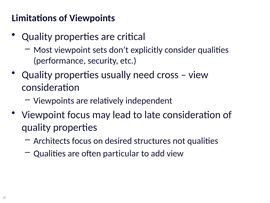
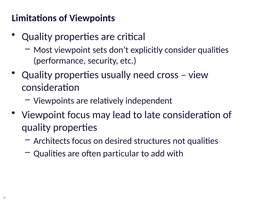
add view: view -> with
